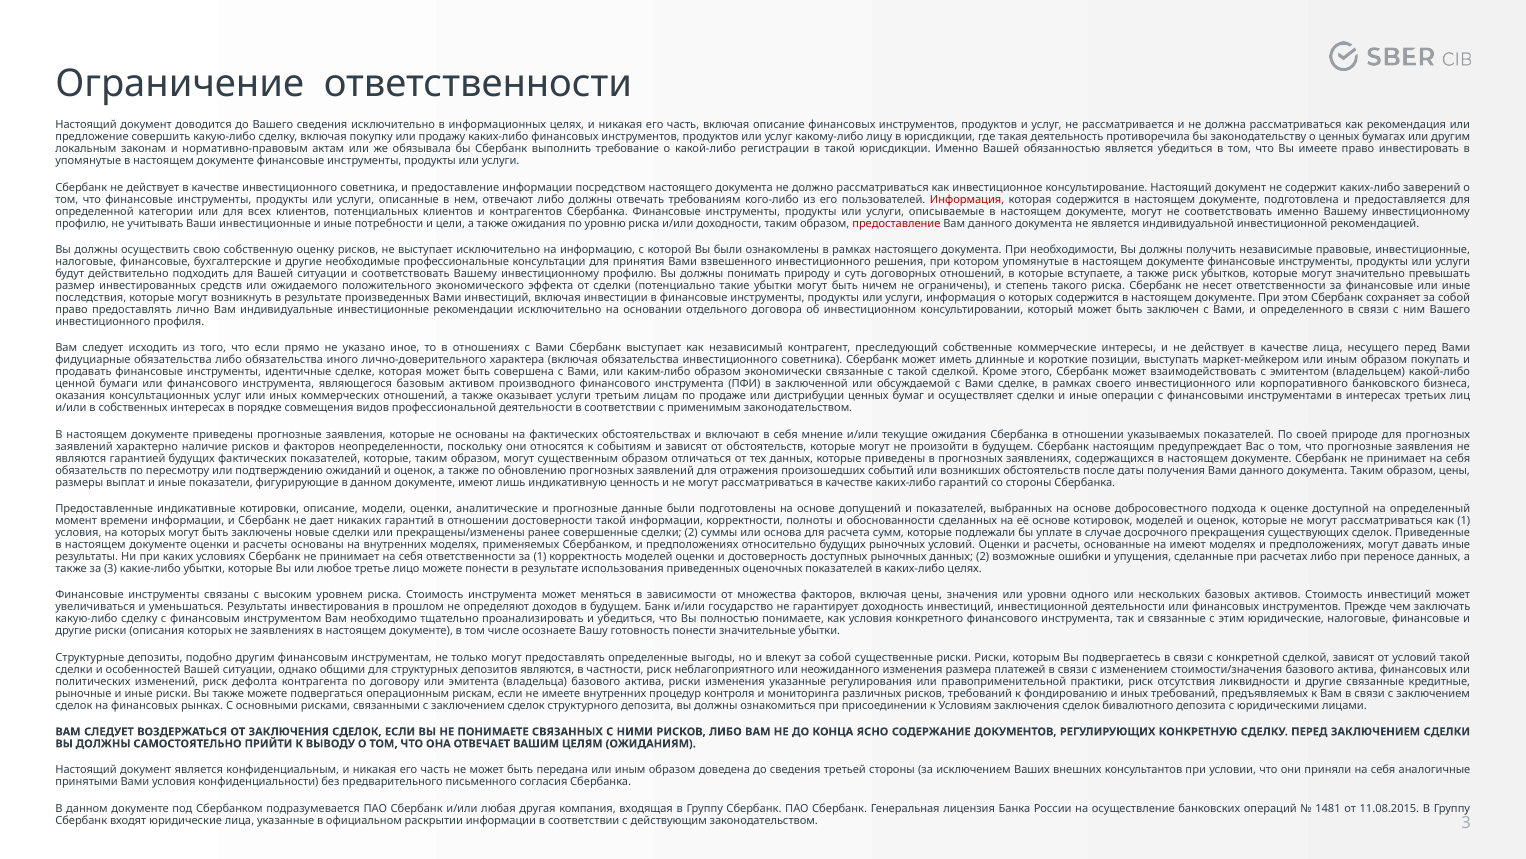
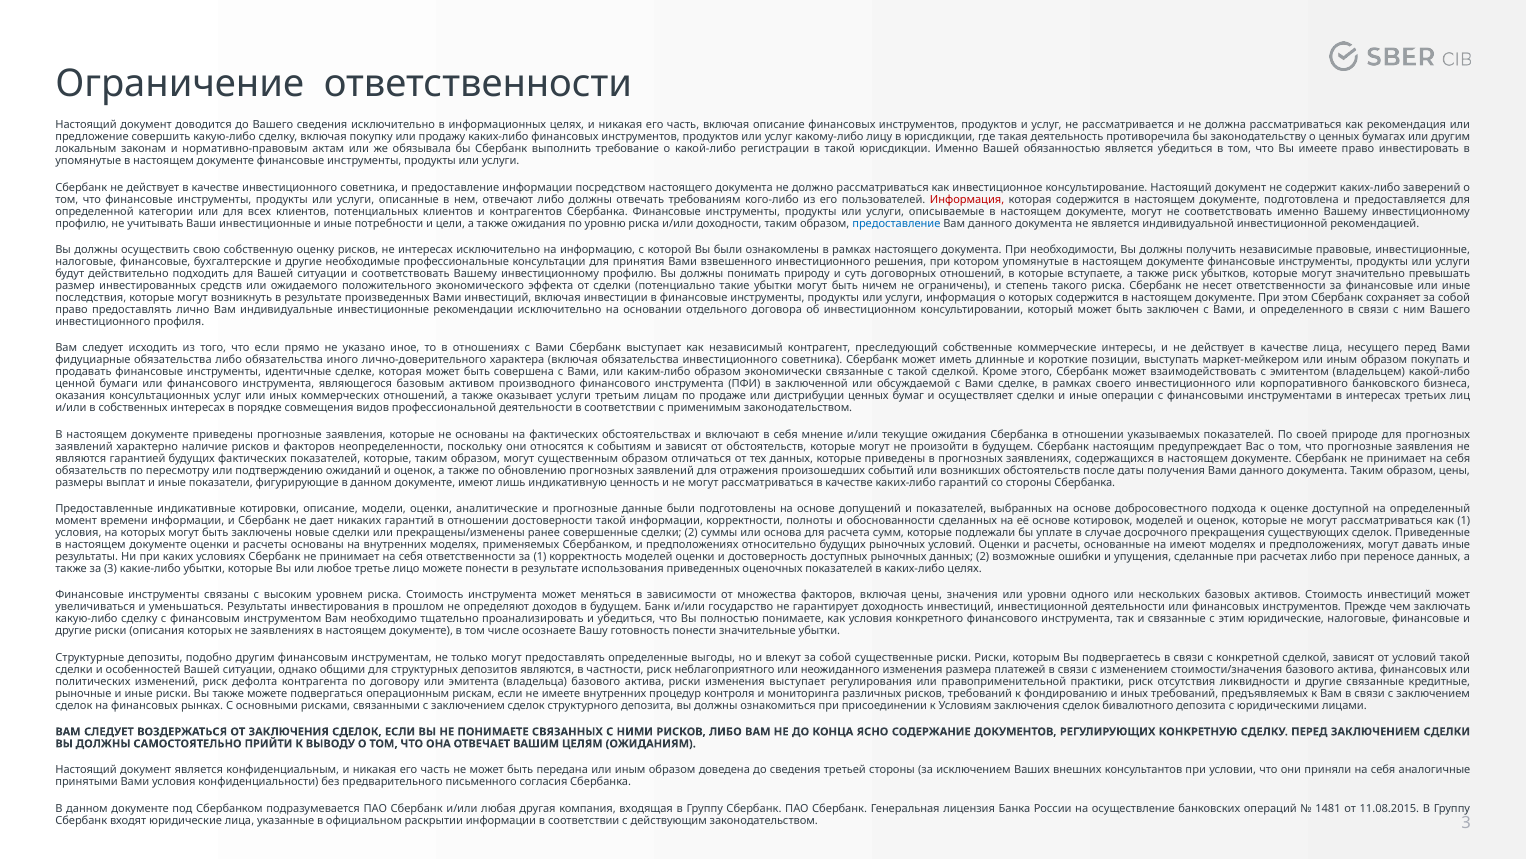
предоставление at (896, 223) colour: red -> blue
не выступает: выступает -> интересах
изменения указанные: указанные -> выступает
